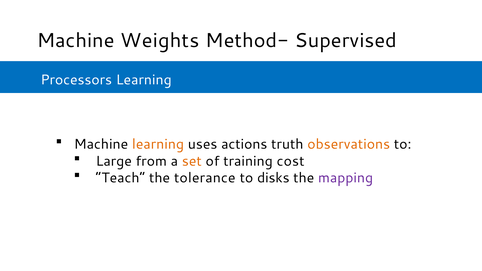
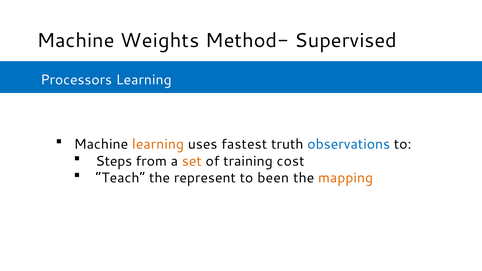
actions: actions -> fastest
observations colour: orange -> blue
Large: Large -> Steps
tolerance: tolerance -> represent
disks: disks -> been
mapping colour: purple -> orange
